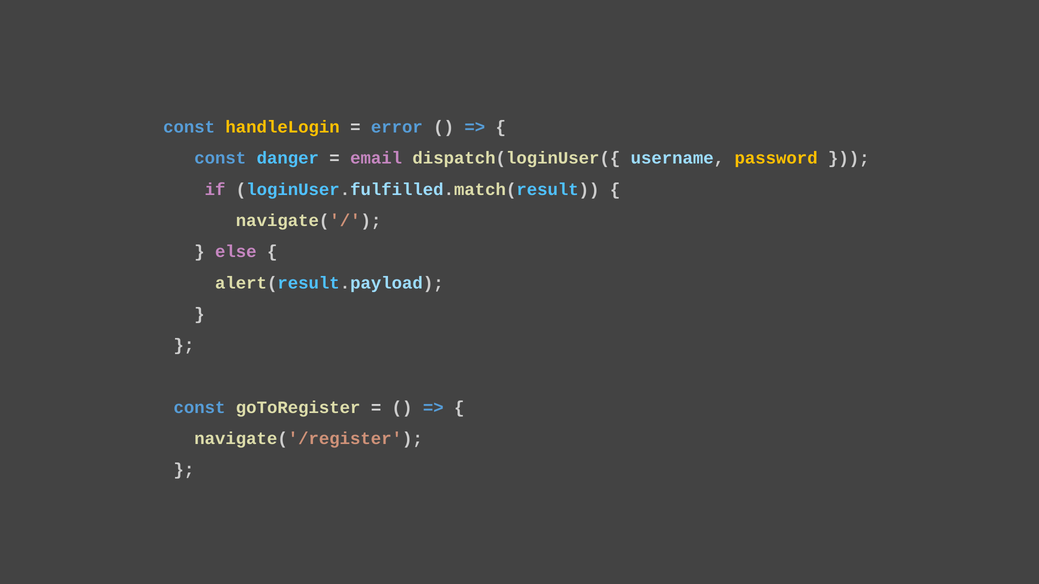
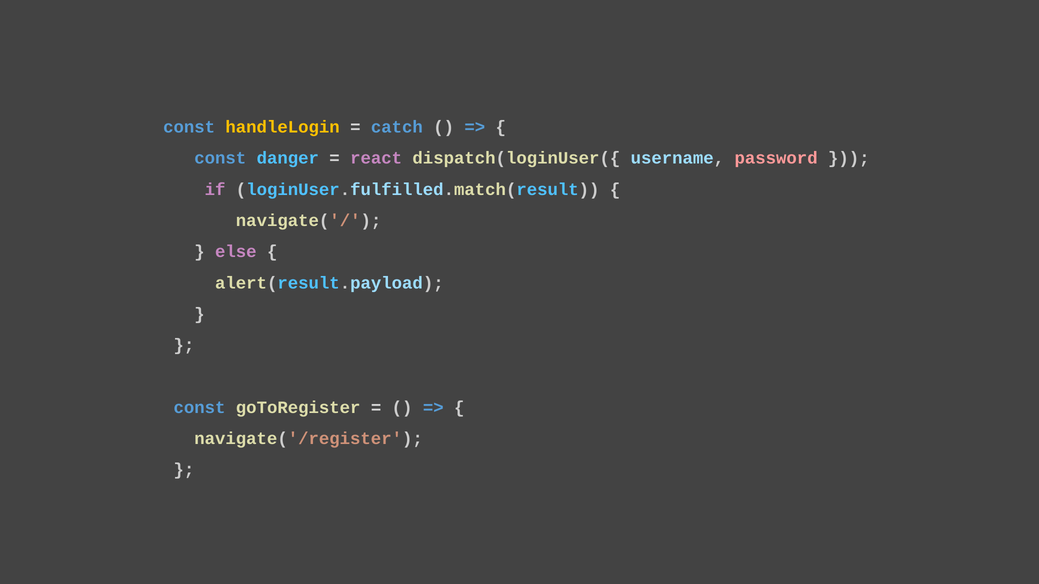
error: error -> catch
email: email -> react
password colour: yellow -> pink
